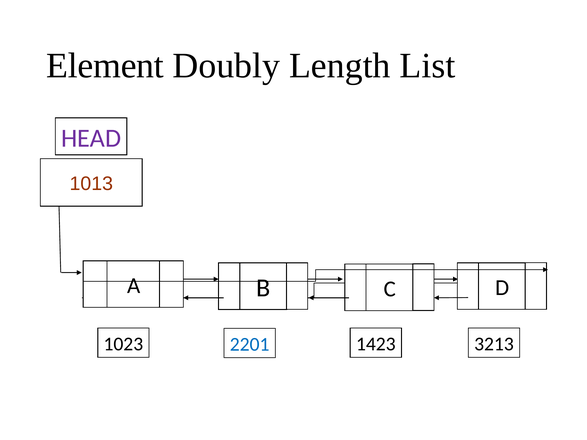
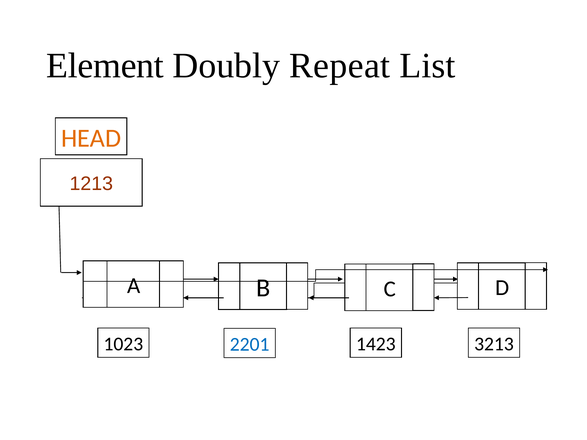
Length: Length -> Repeat
HEAD colour: purple -> orange
1013: 1013 -> 1213
